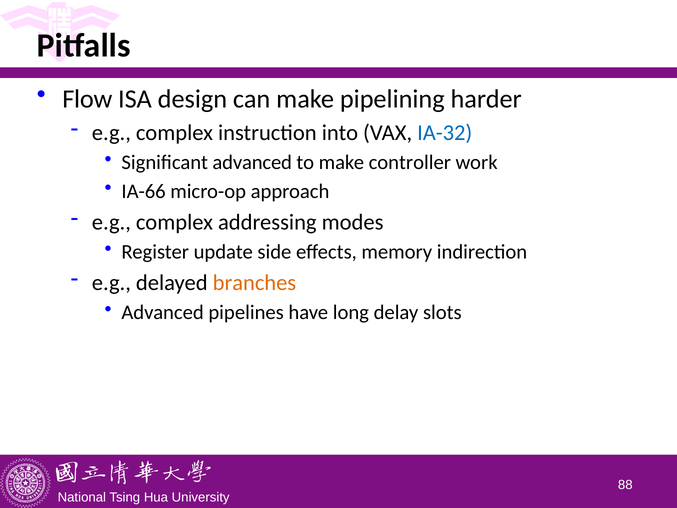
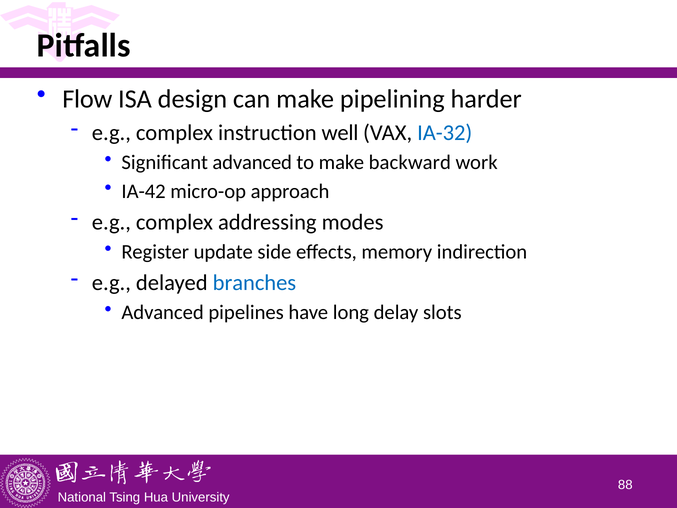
into: into -> well
controller: controller -> backward
IA-66: IA-66 -> IA-42
branches colour: orange -> blue
